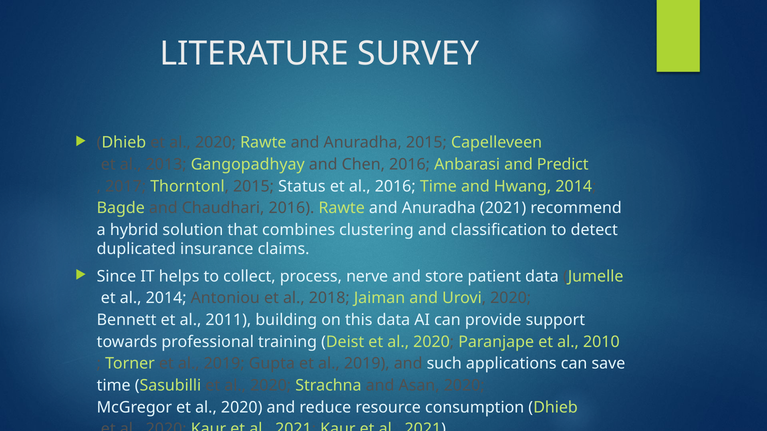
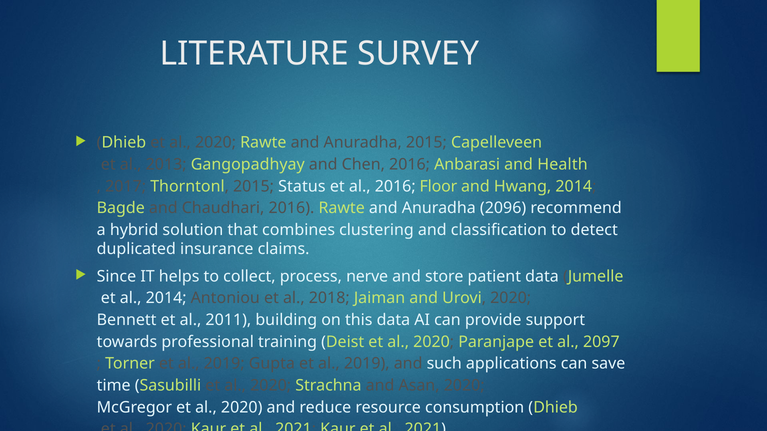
Predict: Predict -> Health
2016 Time: Time -> Floor
Anuradha 2021: 2021 -> 2096
2010: 2010 -> 2097
